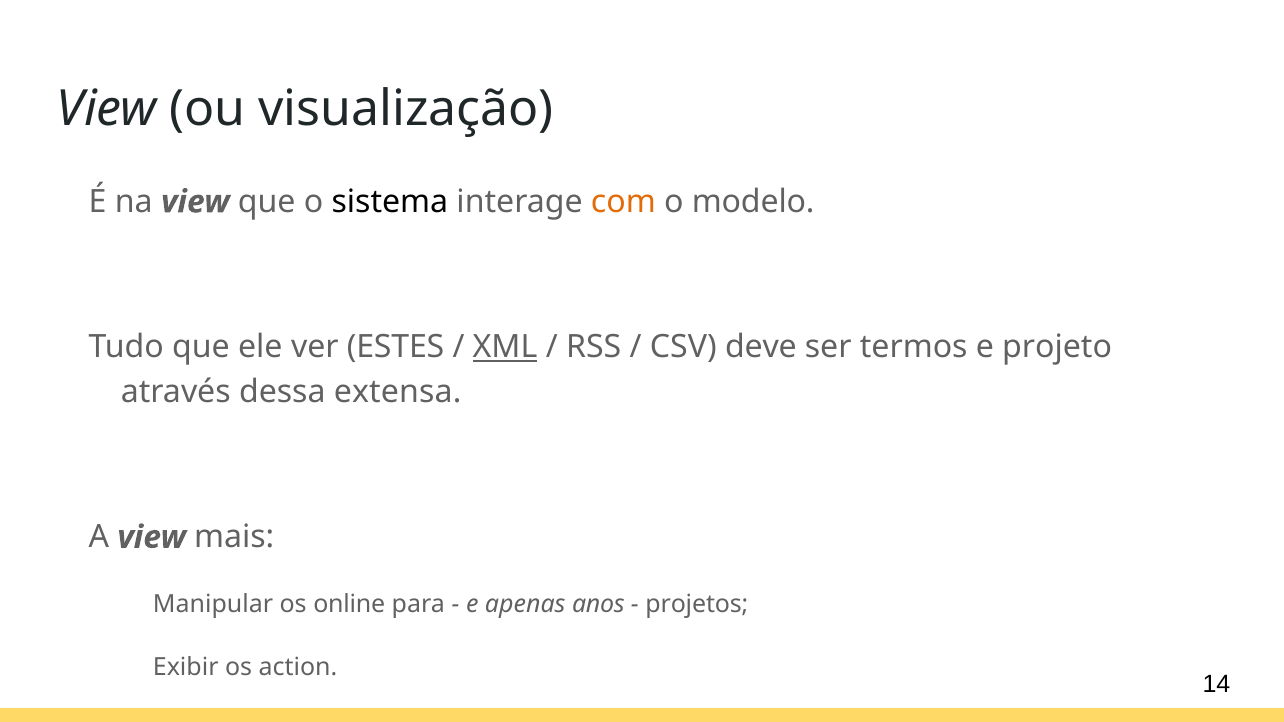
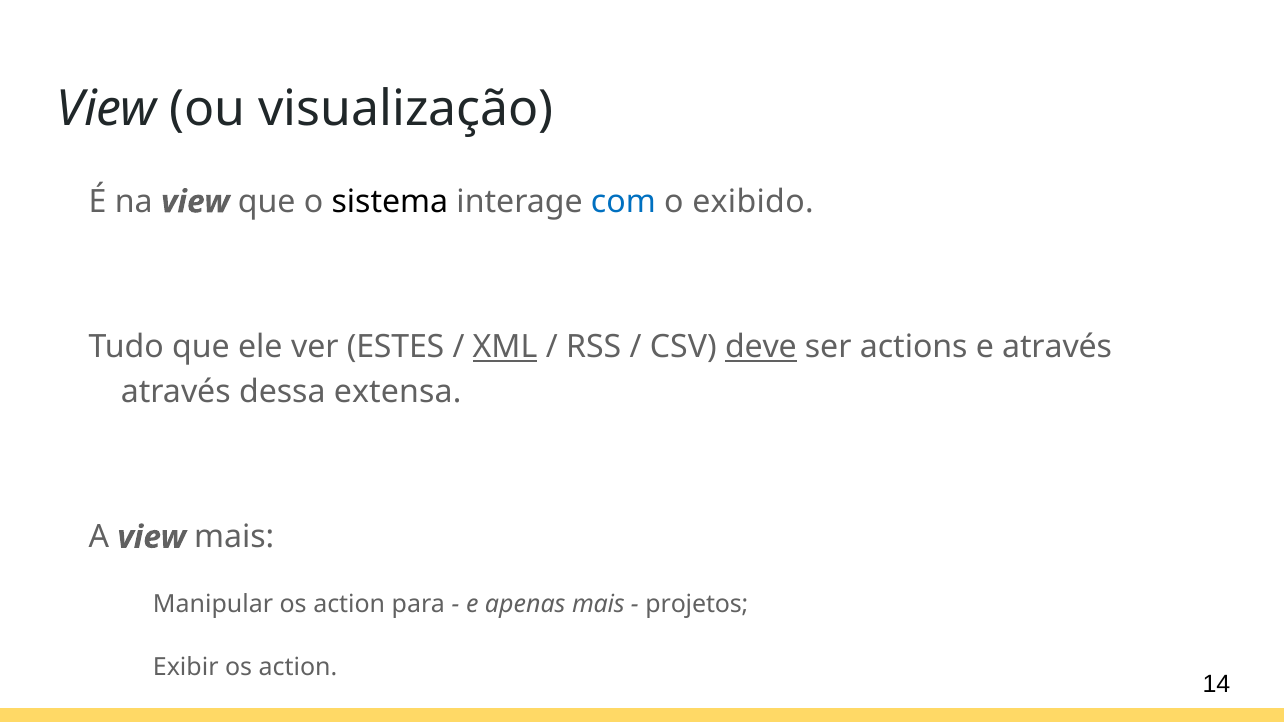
com colour: orange -> blue
modelo: modelo -> exibido
deve underline: none -> present
termos: termos -> actions
e projeto: projeto -> através
Manipular os online: online -> action
apenas anos: anos -> mais
